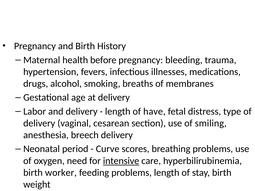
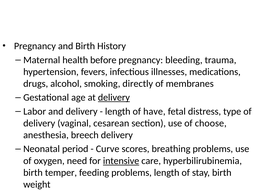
breaths: breaths -> directly
delivery at (114, 98) underline: none -> present
smiling: smiling -> choose
worker: worker -> temper
